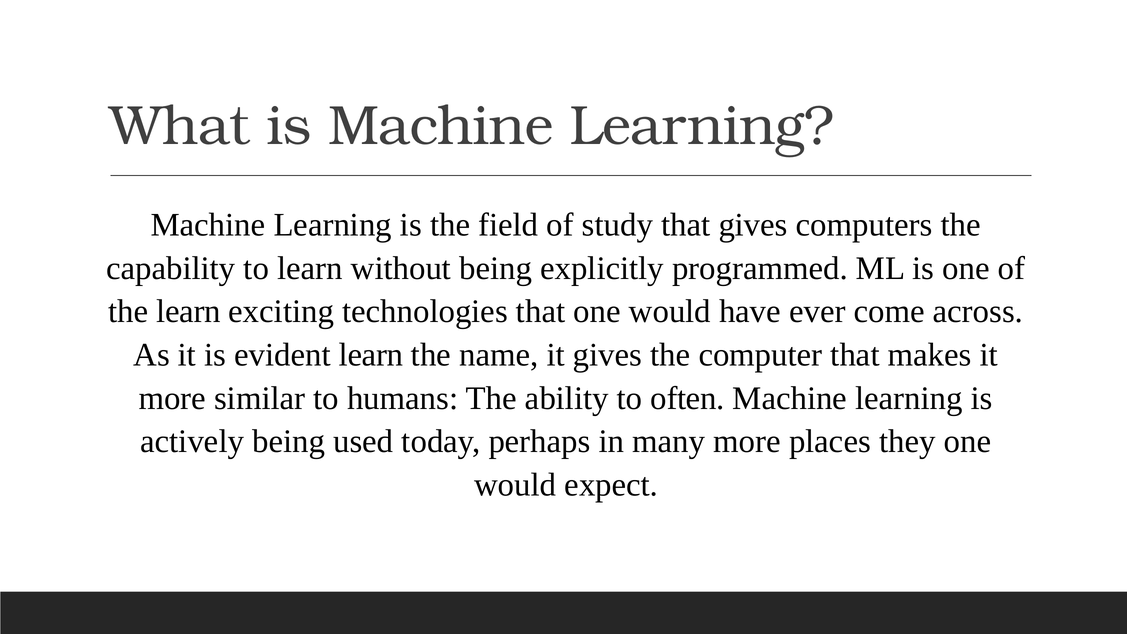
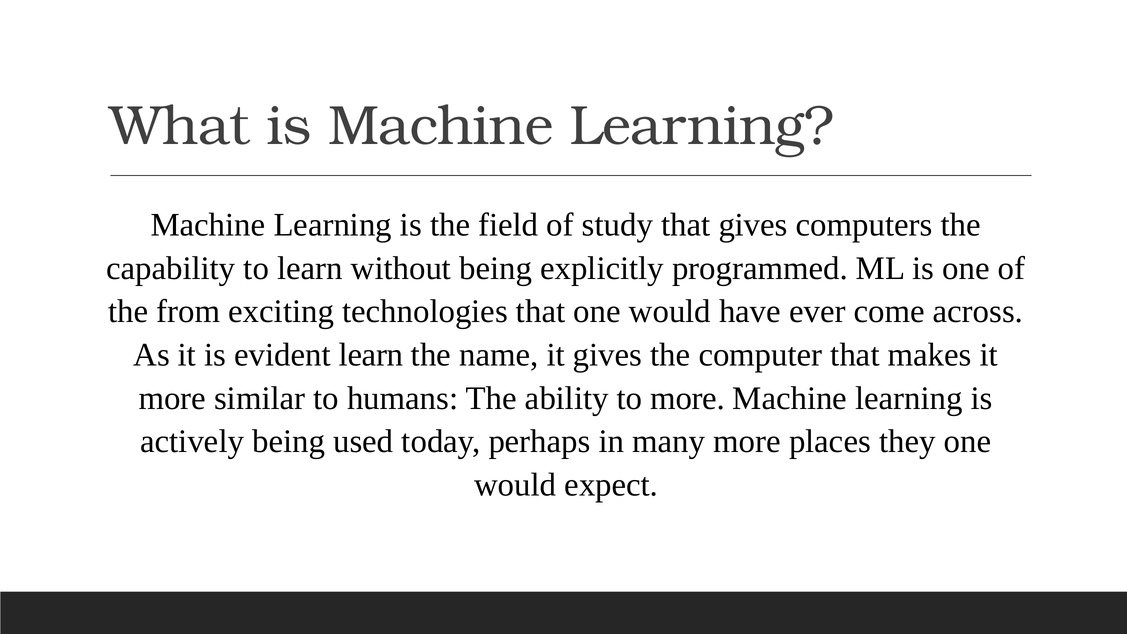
the learn: learn -> from
to often: often -> more
